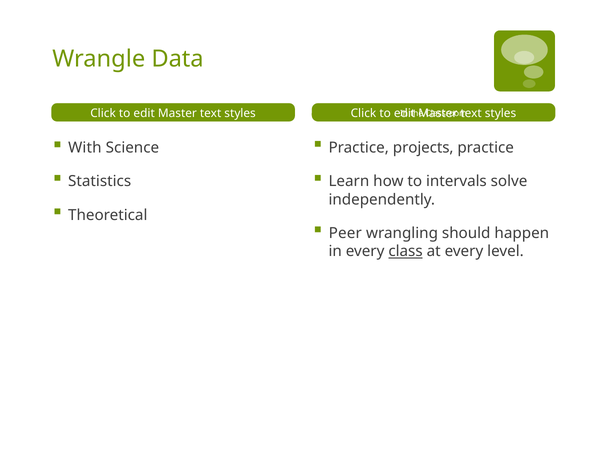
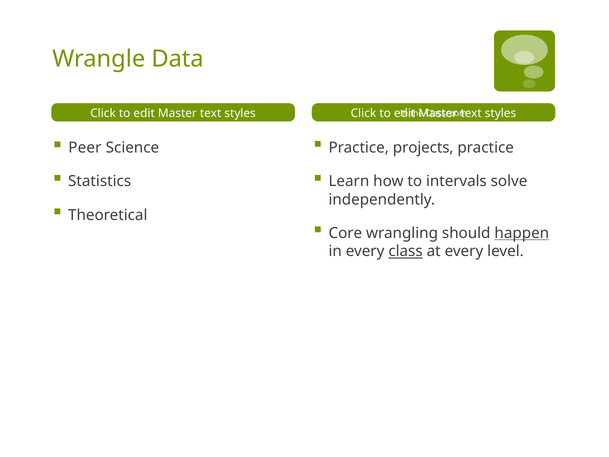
With: With -> Peer
Peer: Peer -> Core
happen underline: none -> present
